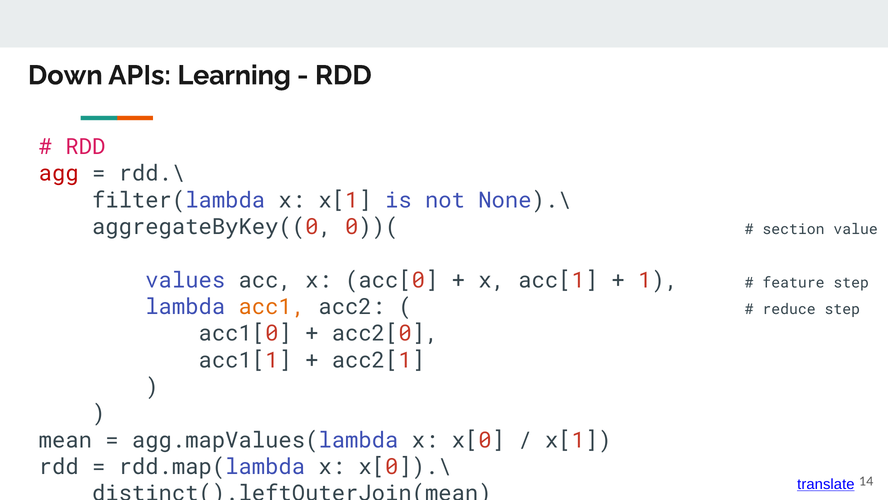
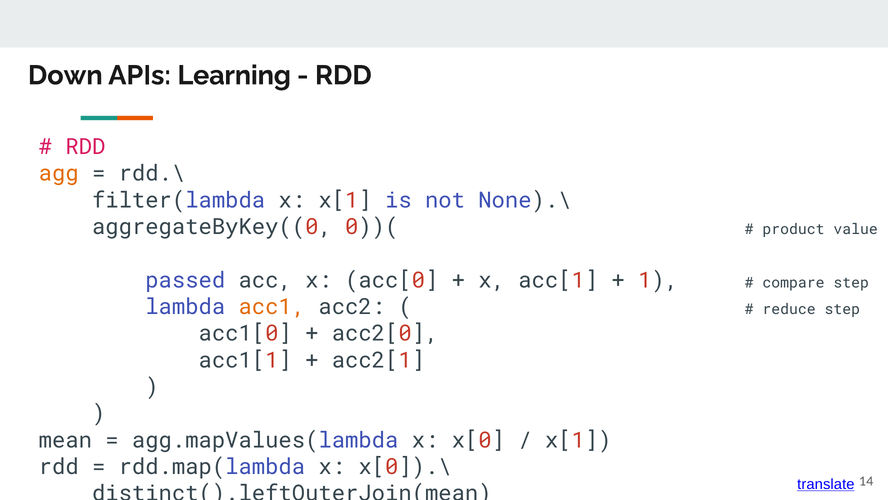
agg colour: red -> orange
section: section -> product
values: values -> passed
feature: feature -> compare
